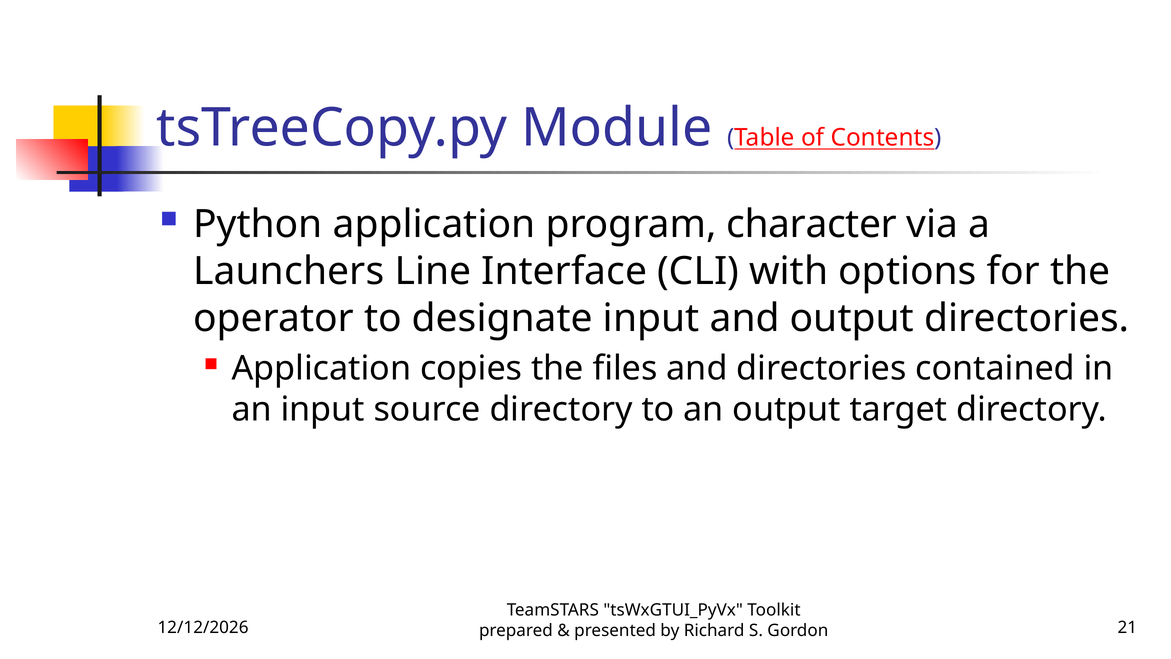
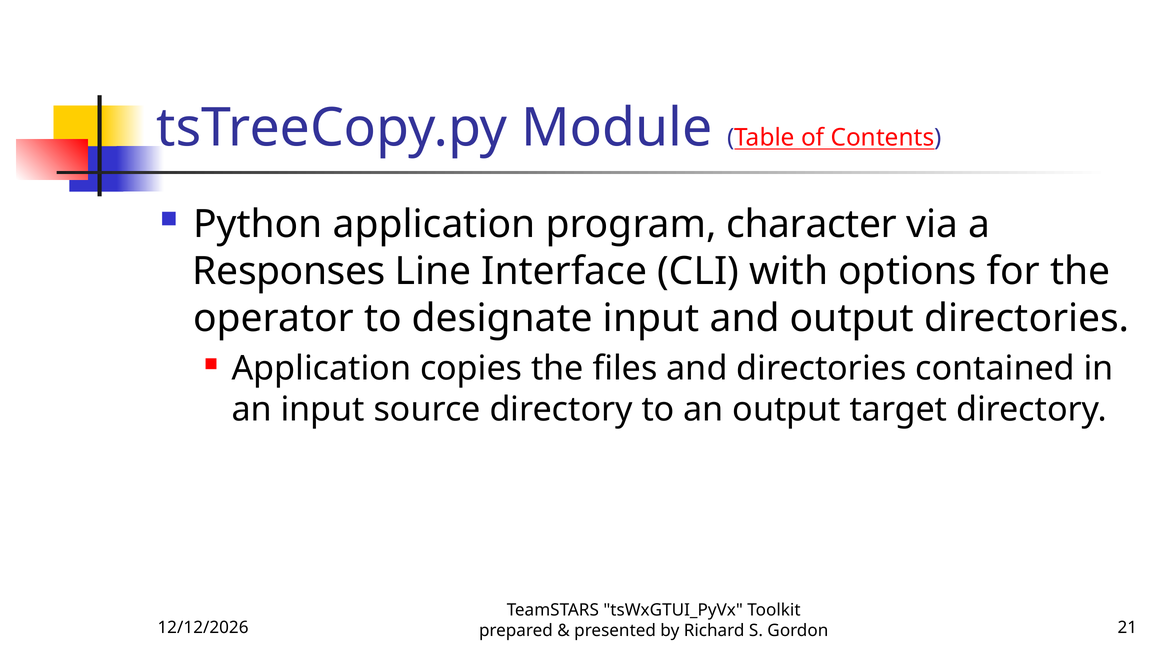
Launchers: Launchers -> Responses
